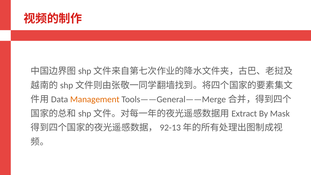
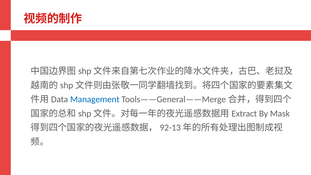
Management colour: orange -> blue
